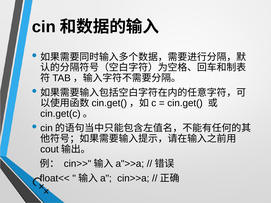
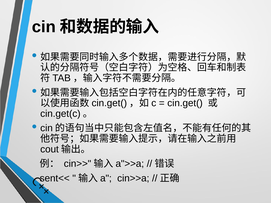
float<<: float<< -> sent<<
